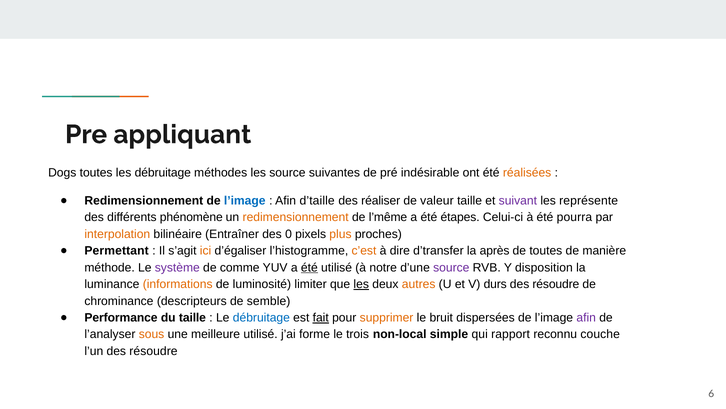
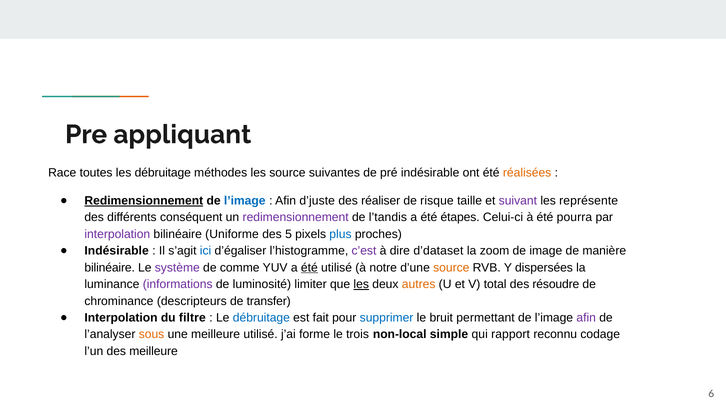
Dogs: Dogs -> Race
Redimensionnement at (144, 200) underline: none -> present
d’taille: d’taille -> d’juste
valeur: valeur -> risque
phénomène: phénomène -> conséquent
redimensionnement at (296, 217) colour: orange -> purple
l’même: l’même -> l’tandis
interpolation at (117, 234) colour: orange -> purple
Entraîner: Entraîner -> Uniforme
0: 0 -> 5
plus colour: orange -> blue
Permettant at (117, 250): Permettant -> Indésirable
ici colour: orange -> blue
c’est colour: orange -> purple
d’transfer: d’transfer -> d’dataset
après: après -> zoom
de toutes: toutes -> image
méthode at (110, 267): méthode -> bilinéaire
source at (451, 267) colour: purple -> orange
disposition: disposition -> dispersées
informations colour: orange -> purple
durs: durs -> total
semble: semble -> transfer
Performance at (121, 317): Performance -> Interpolation
du taille: taille -> filtre
fait underline: present -> none
supprimer colour: orange -> blue
dispersées: dispersées -> permettant
couche: couche -> codage
l’un des résoudre: résoudre -> meilleure
